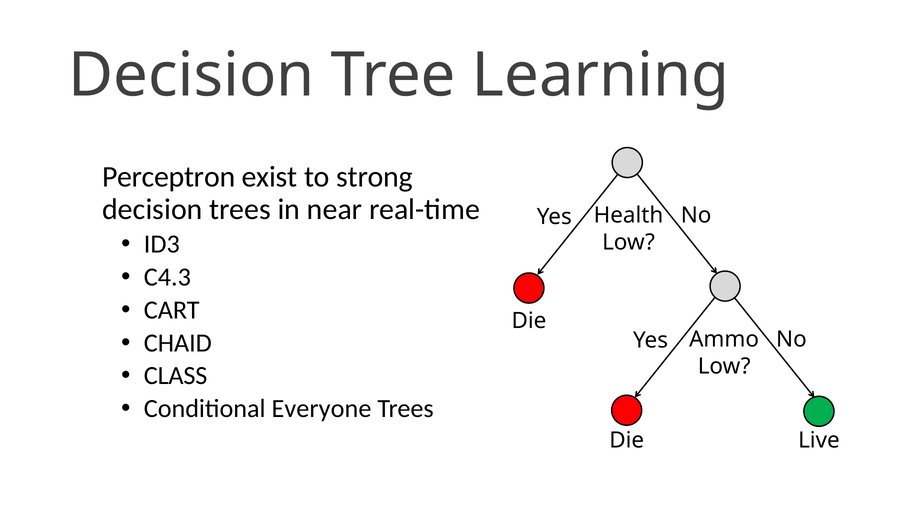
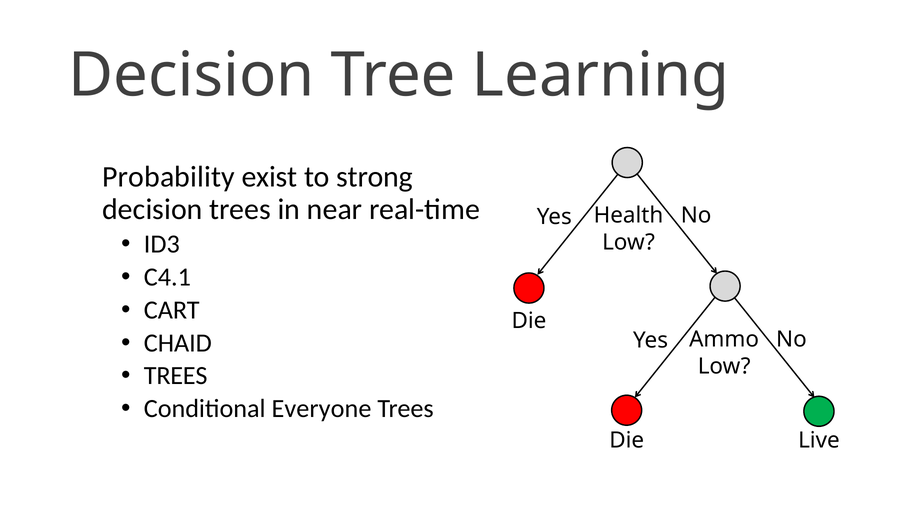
Perceptron: Perceptron -> Probability
C4.3: C4.3 -> C4.1
CLASS at (176, 376): CLASS -> TREES
